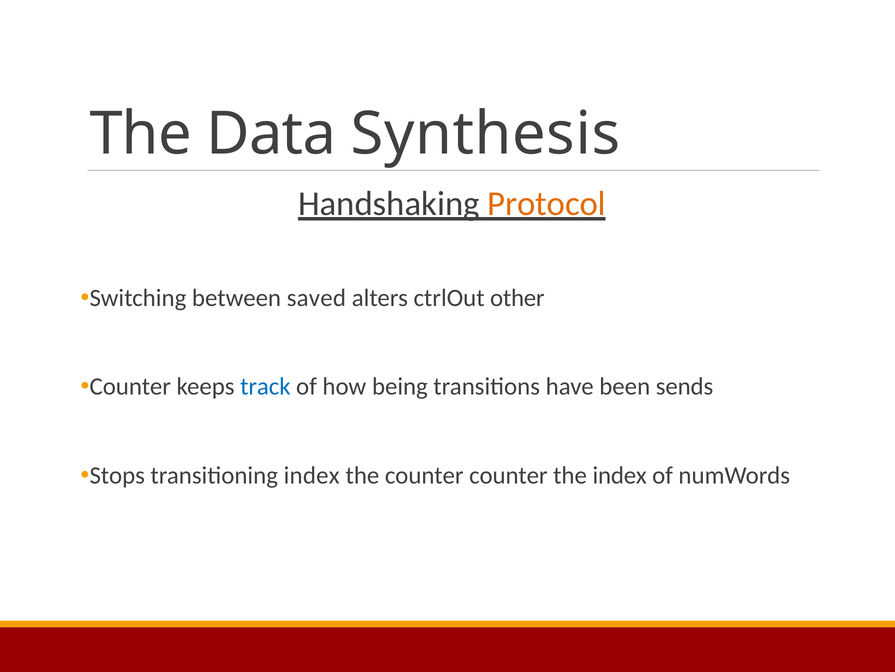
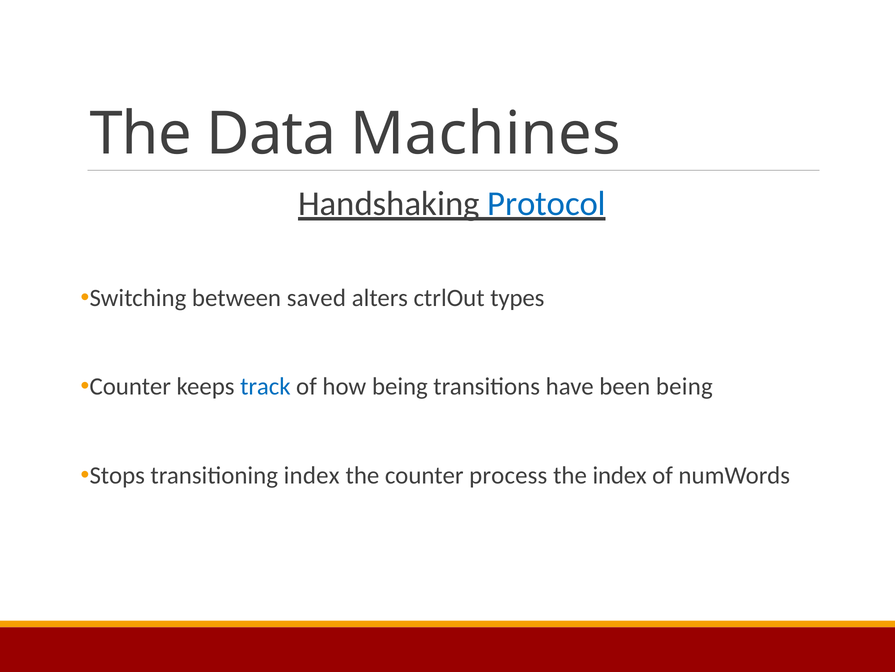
Synthesis: Synthesis -> Machines
Protocol colour: orange -> blue
other: other -> types
been sends: sends -> being
counter counter: counter -> process
